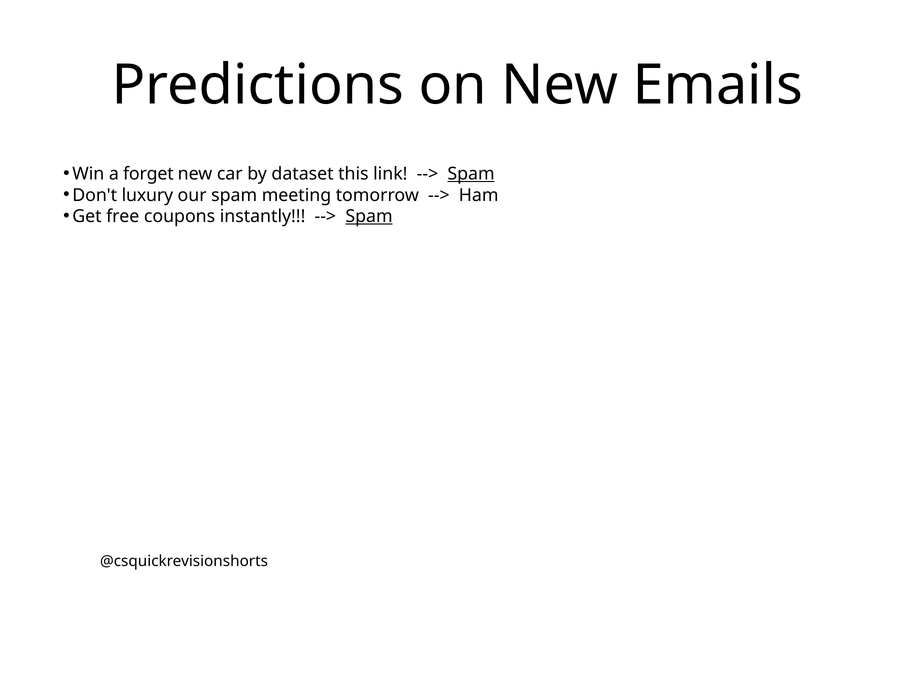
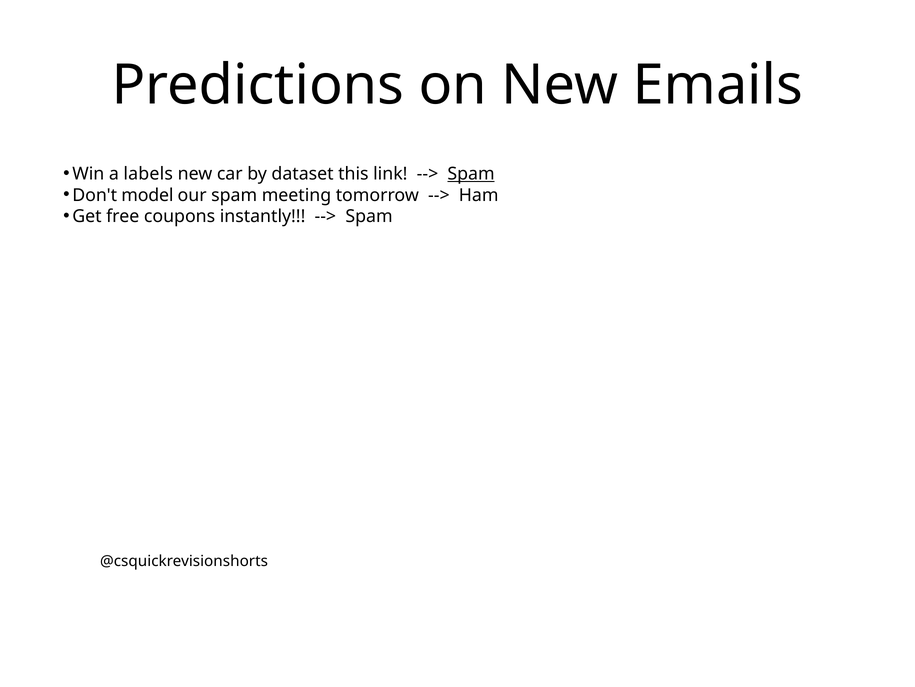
forget: forget -> labels
luxury: luxury -> model
Spam at (369, 216) underline: present -> none
